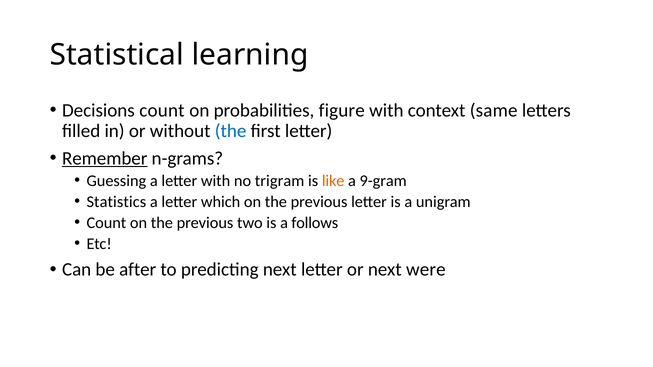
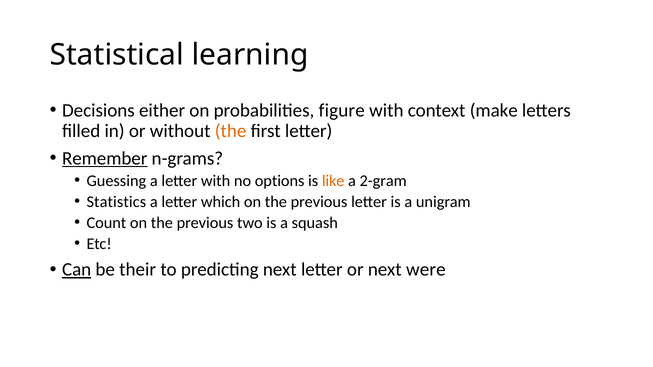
Decisions count: count -> either
same: same -> make
the at (231, 131) colour: blue -> orange
trigram: trigram -> options
9-gram: 9-gram -> 2-gram
follows: follows -> squash
Can underline: none -> present
after: after -> their
